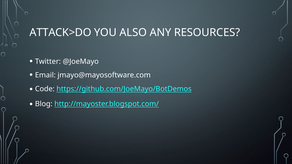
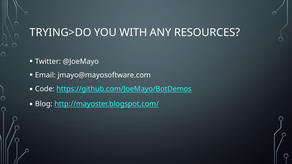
ATTACK>DO: ATTACK>DO -> TRYING>DO
ALSO: ALSO -> WITH
